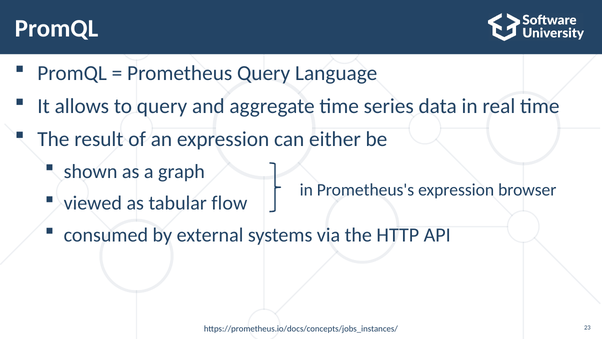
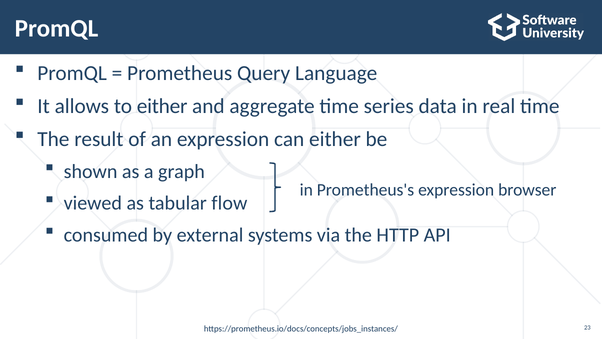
to query: query -> either
